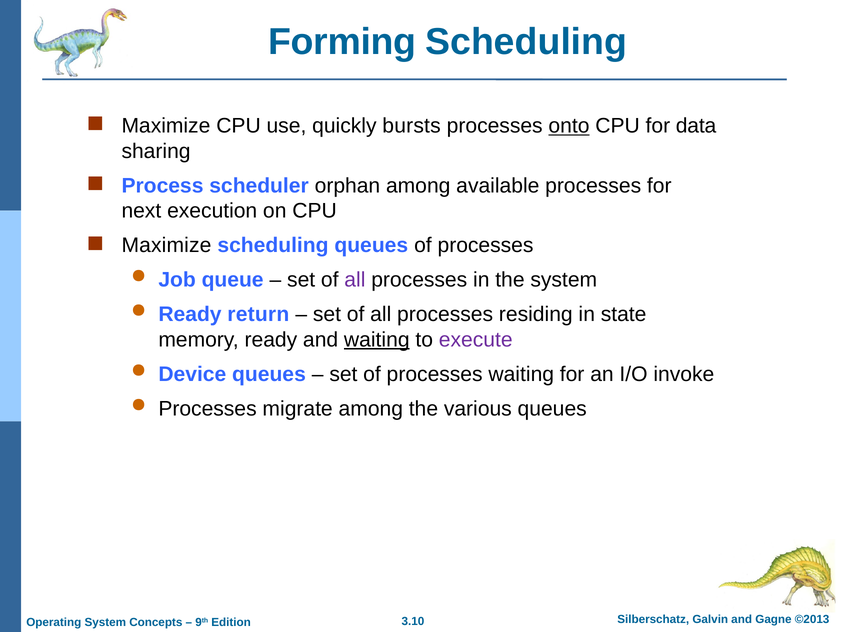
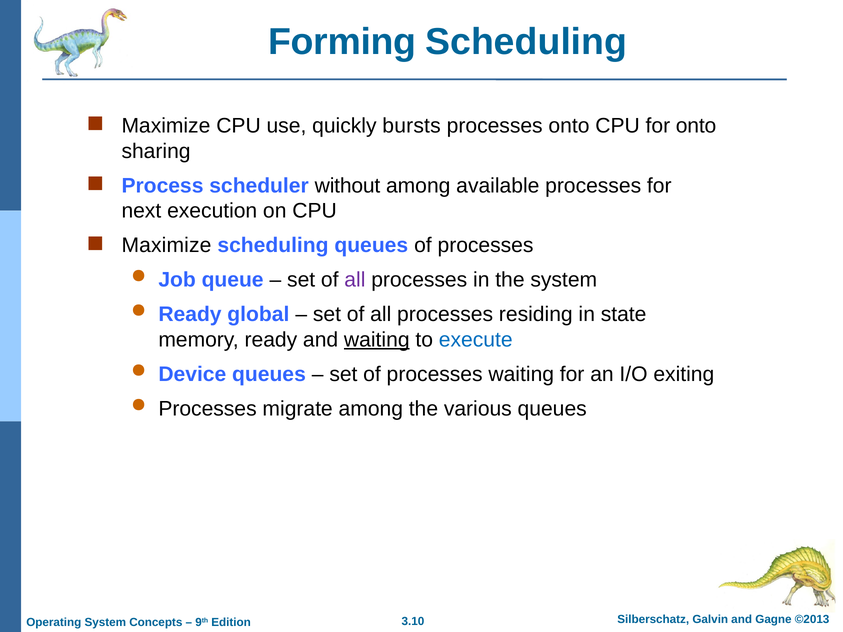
onto at (569, 126) underline: present -> none
for data: data -> onto
orphan: orphan -> without
return: return -> global
execute colour: purple -> blue
invoke: invoke -> exiting
